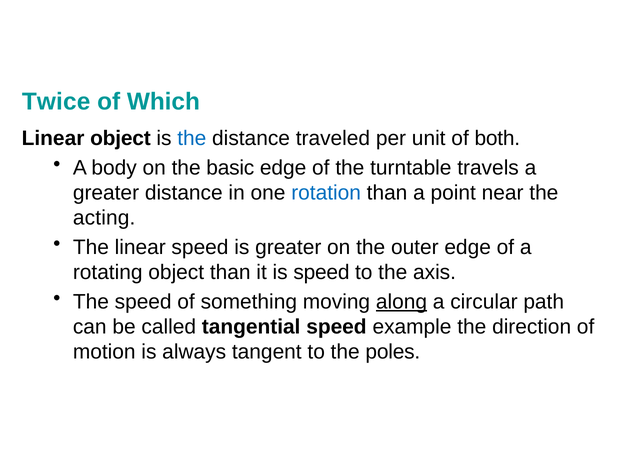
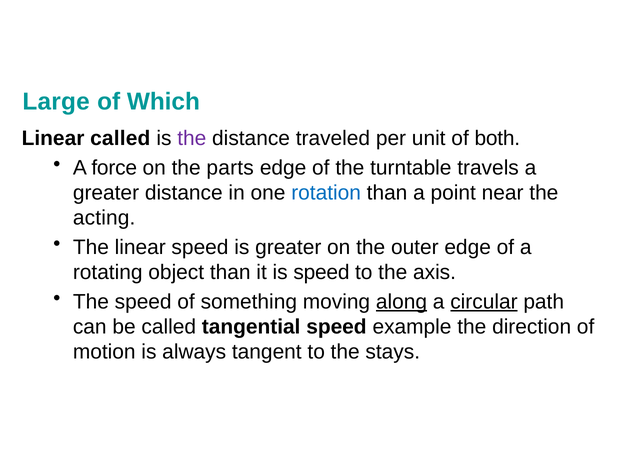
Twice: Twice -> Large
Linear object: object -> called
the at (192, 138) colour: blue -> purple
body: body -> force
basic: basic -> parts
circular underline: none -> present
poles: poles -> stays
